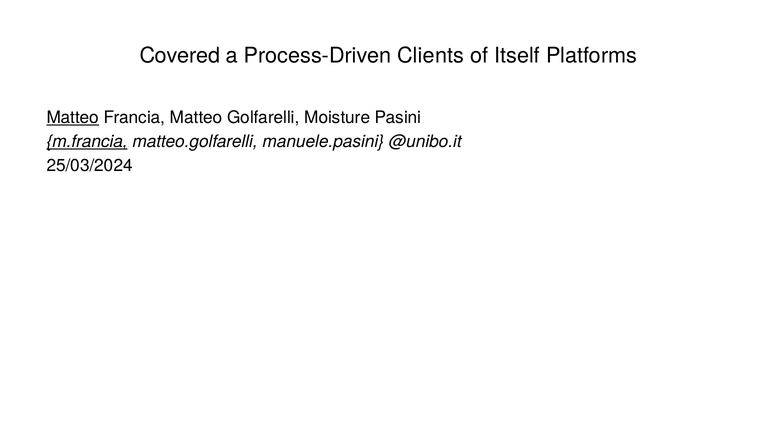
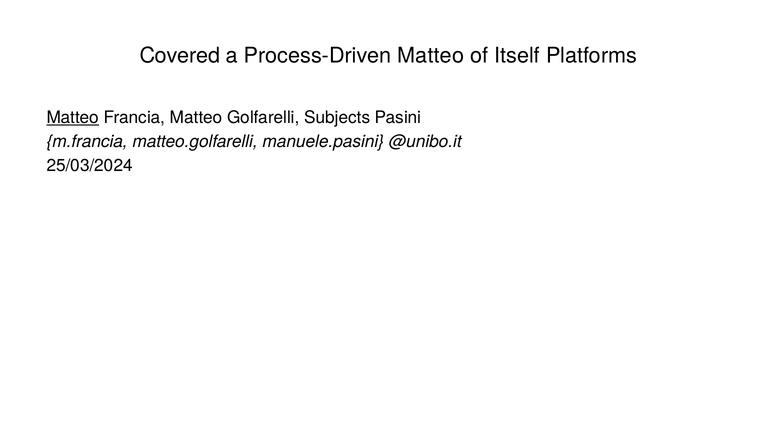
Process-Driven Clients: Clients -> Matteo
Moisture: Moisture -> Subjects
m.francia underline: present -> none
